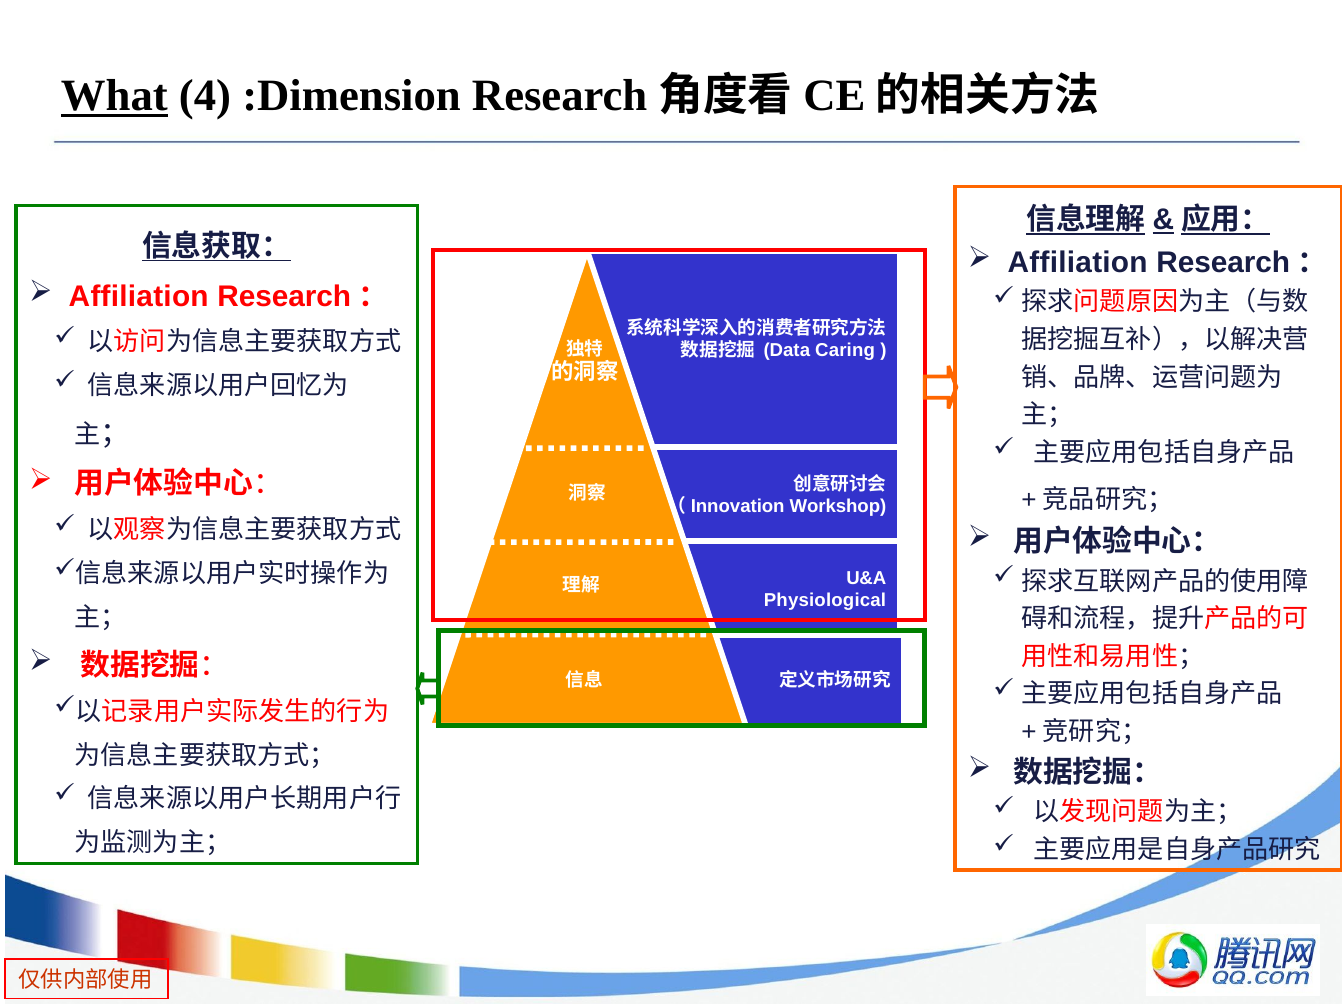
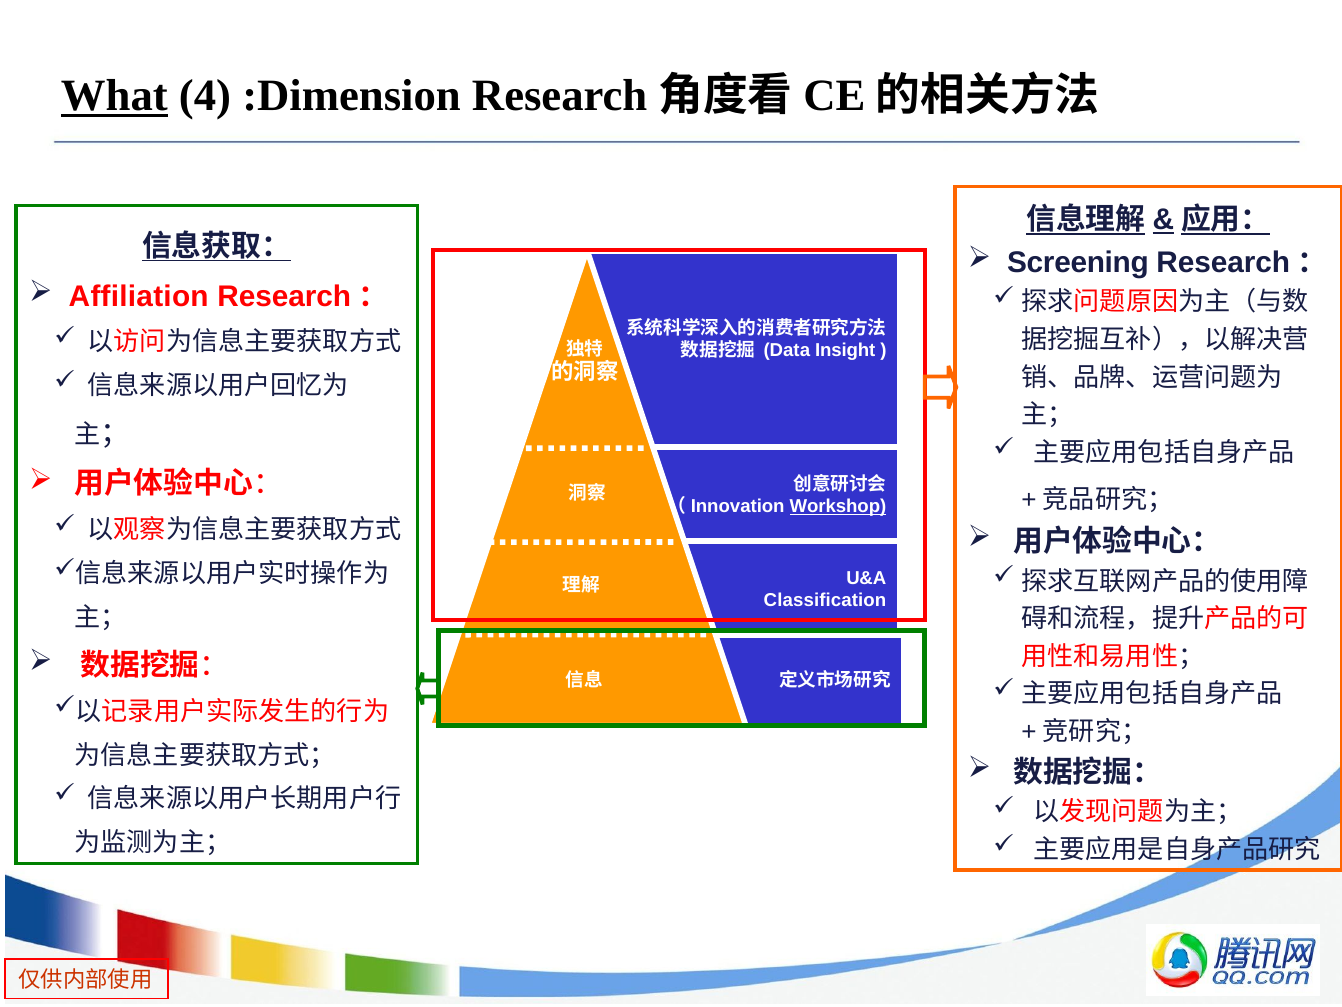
Affiliation at (1078, 263): Affiliation -> Screening
Caring: Caring -> Insight
Workshop underline: none -> present
Physiological: Physiological -> Classification
